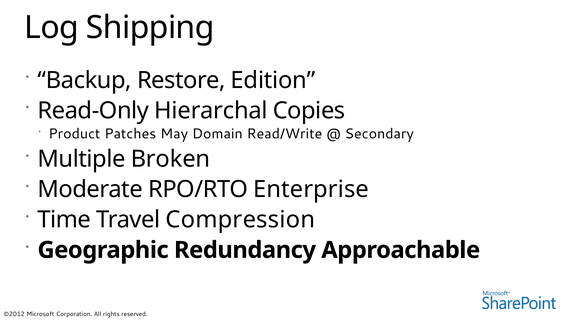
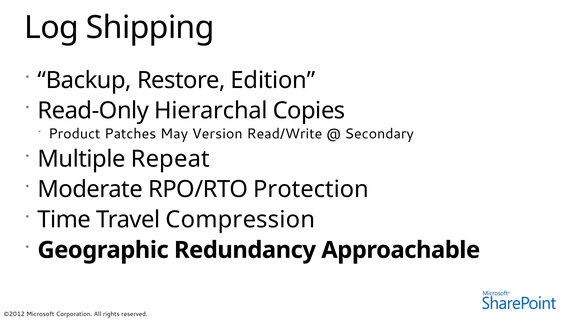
Domain: Domain -> Version
Broken: Broken -> Repeat
Enterprise: Enterprise -> Protection
